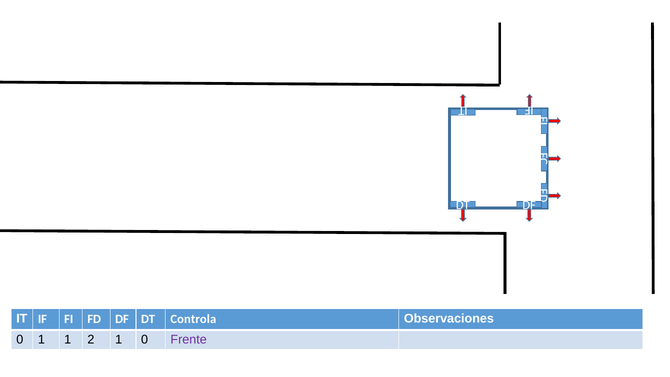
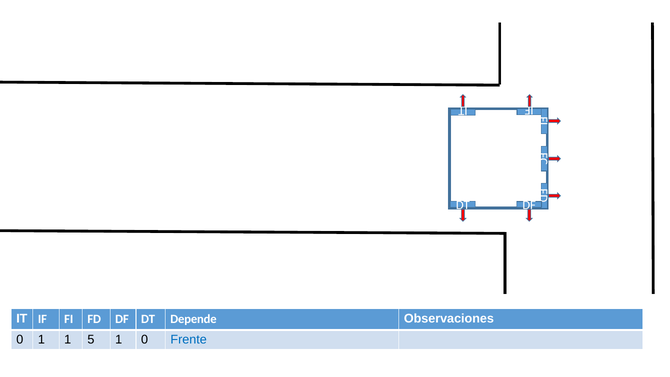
Controla: Controla -> Depende
2: 2 -> 5
Frente colour: purple -> blue
